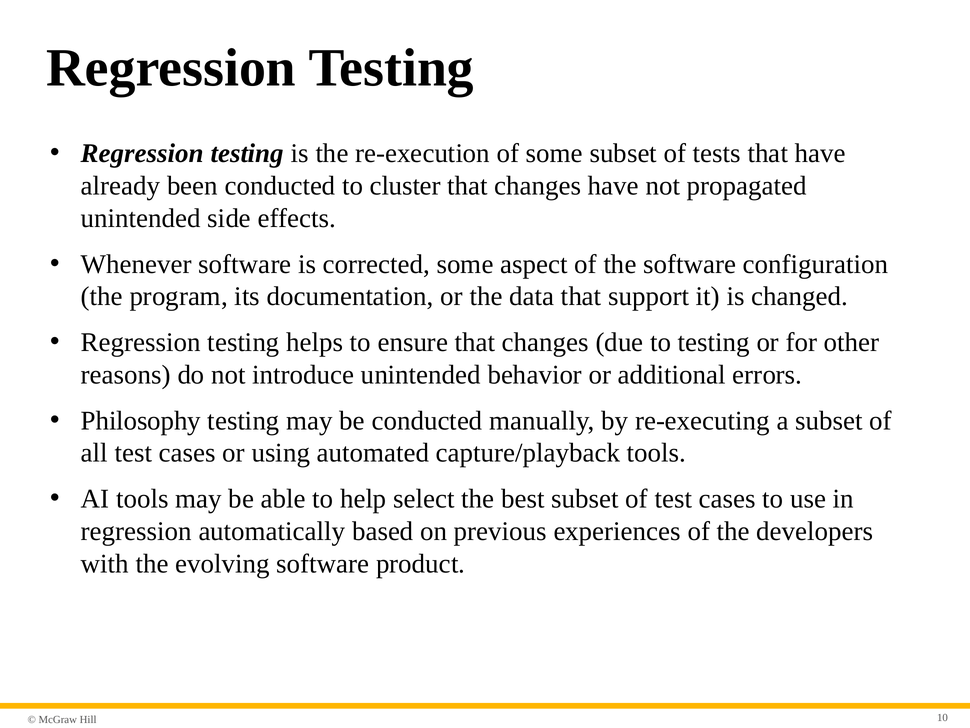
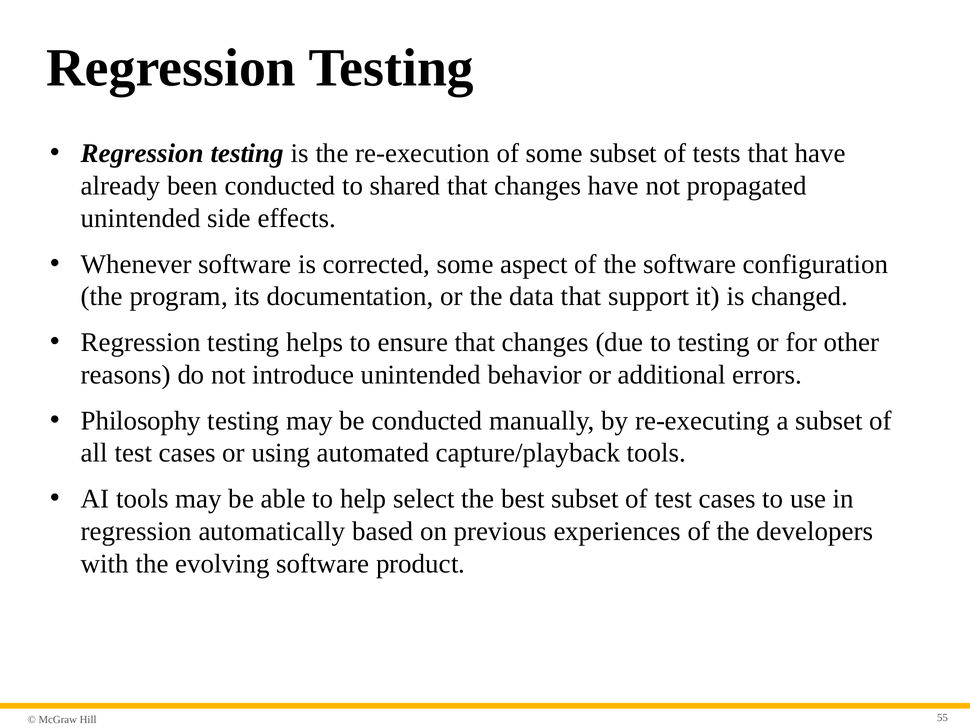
cluster: cluster -> shared
10: 10 -> 55
